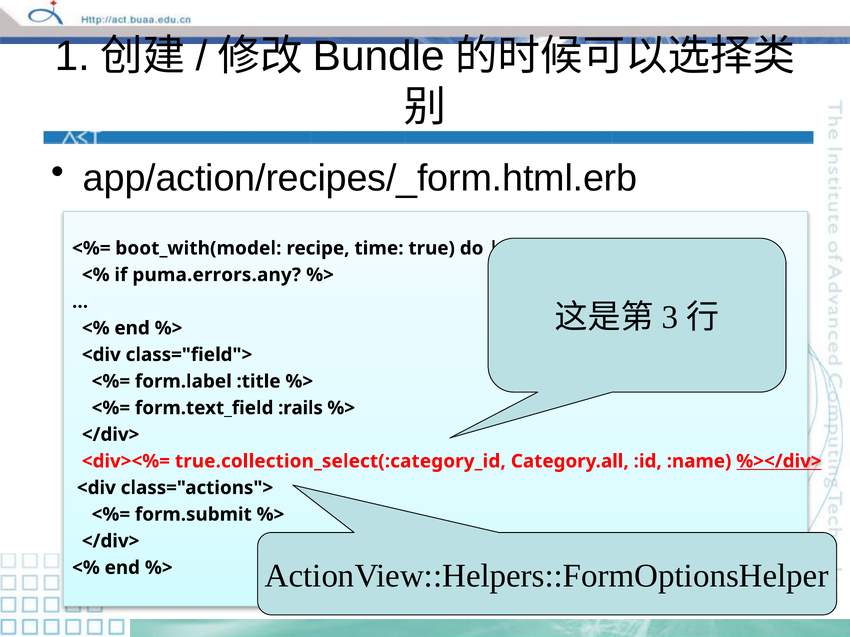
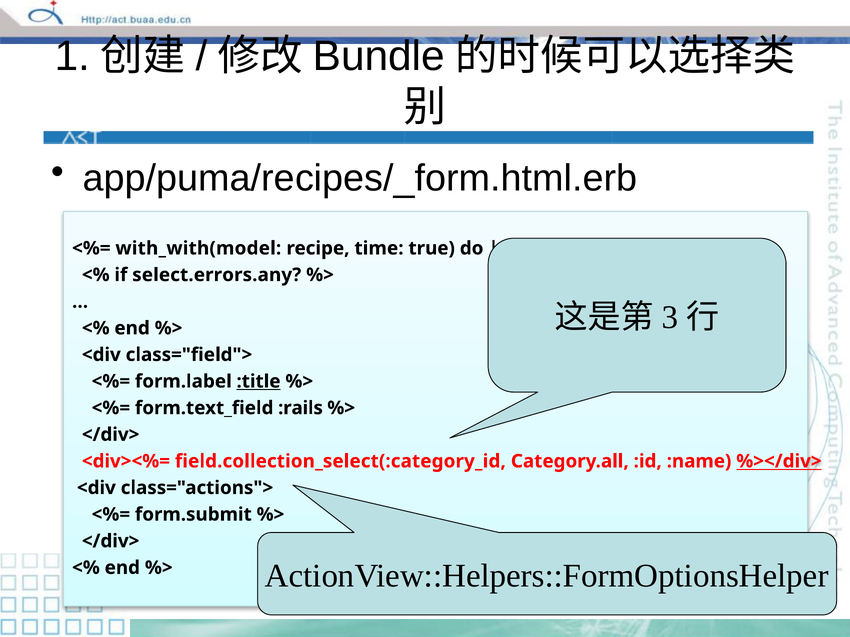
app/action/recipes/_form.html.erb: app/action/recipes/_form.html.erb -> app/puma/recipes/_form.html.erb
boot_with(model: boot_with(model -> with_with(model
puma.errors.any: puma.errors.any -> select.errors.any
:title underline: none -> present
true.collection_select(:category_id: true.collection_select(:category_id -> field.collection_select(:category_id
